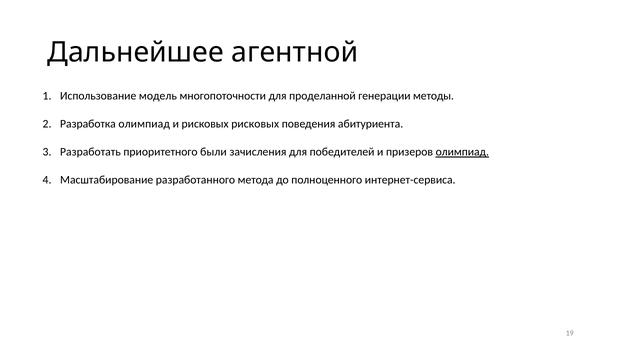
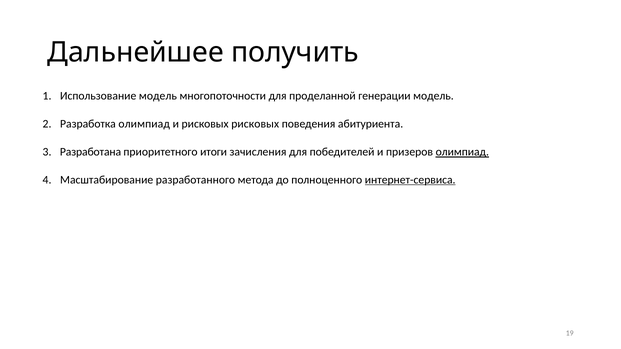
агентной: агентной -> получить
генерации методы: методы -> модель
Разработать: Разработать -> Разработана
были: были -> итоги
интернет-сервиса underline: none -> present
